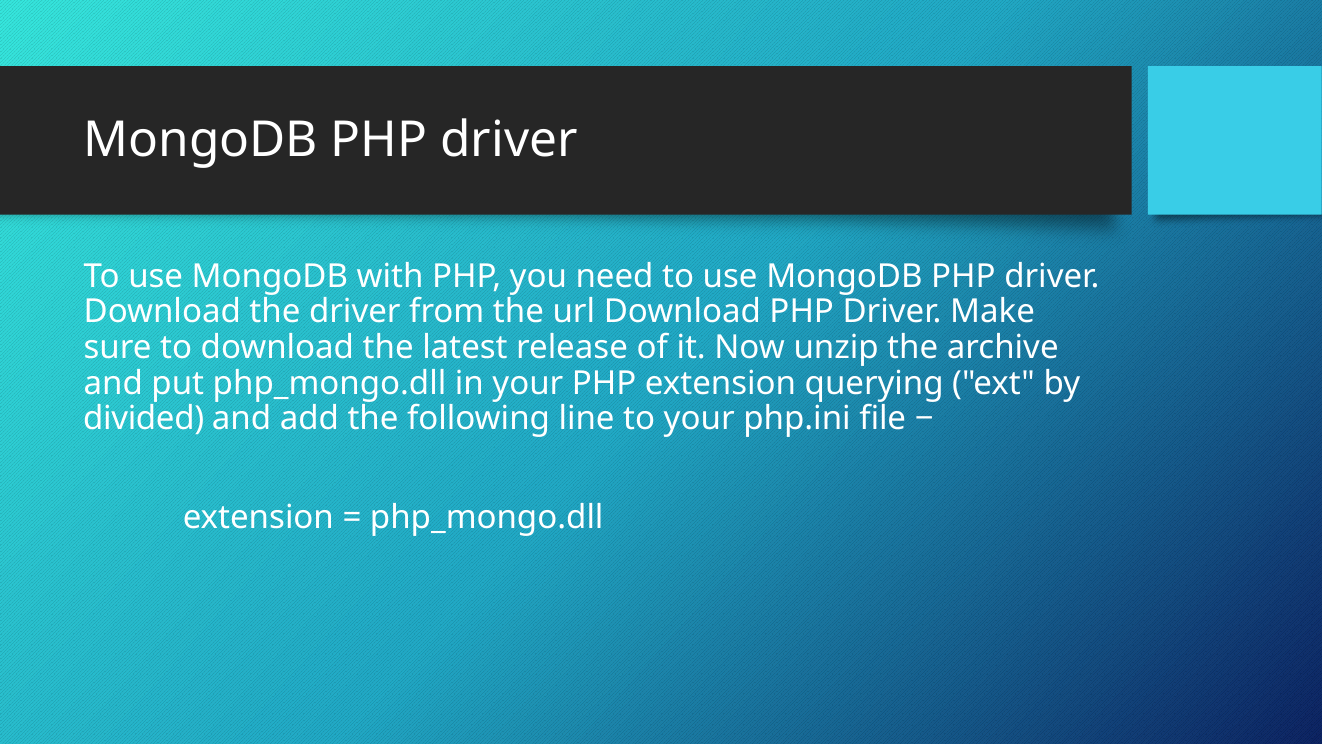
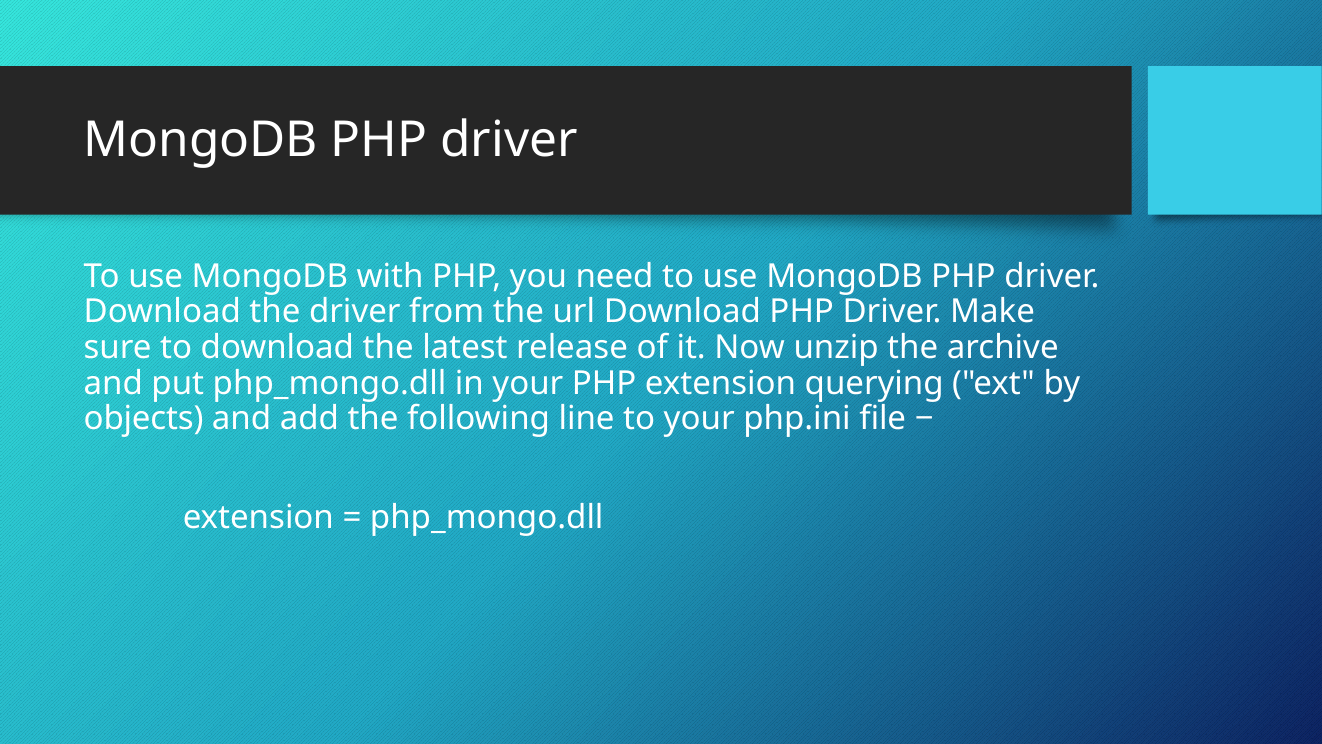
divided: divided -> objects
